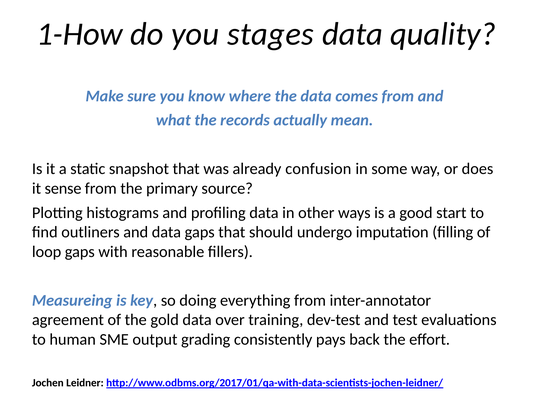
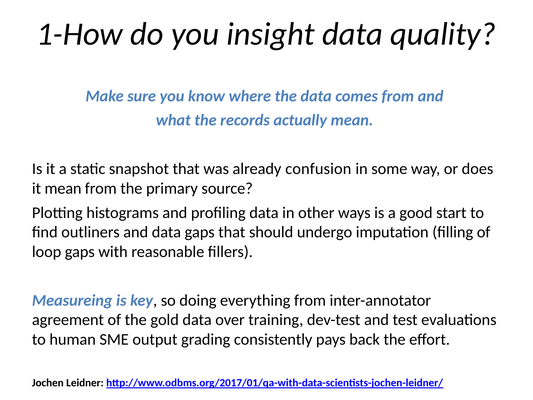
stages: stages -> insight
it sense: sense -> mean
